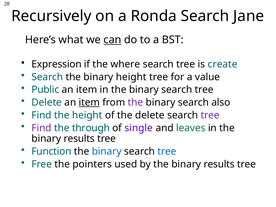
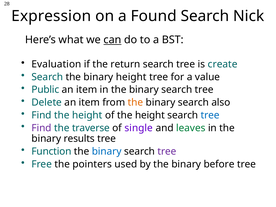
Recursively: Recursively -> Expression
Ronda: Ronda -> Found
Jane: Jane -> Nick
Expression: Expression -> Evaluation
where: where -> return
item at (89, 102) underline: present -> none
the at (135, 102) colour: purple -> orange
of the delete: delete -> height
tree at (210, 115) colour: purple -> blue
through: through -> traverse
tree at (167, 151) colour: blue -> purple
by the binary results: results -> before
